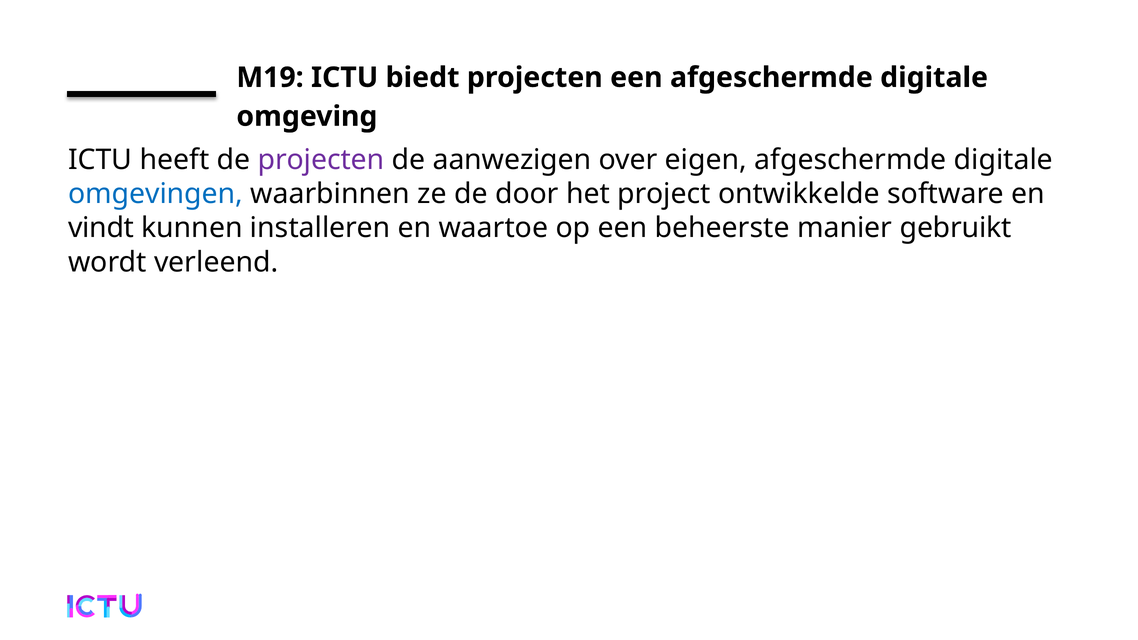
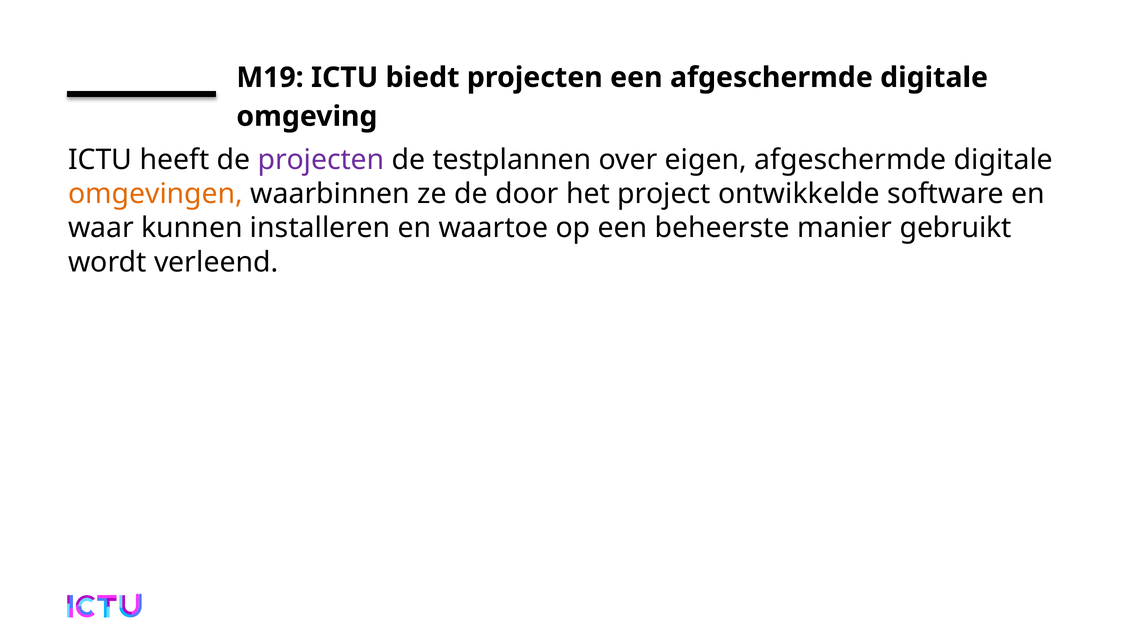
aanwezigen: aanwezigen -> testplannen
omgevingen colour: blue -> orange
vindt: vindt -> waar
